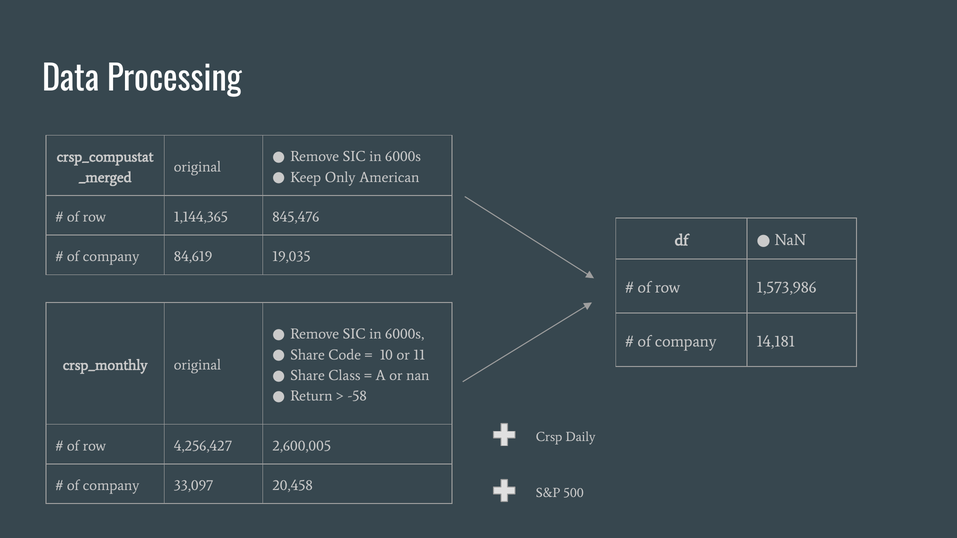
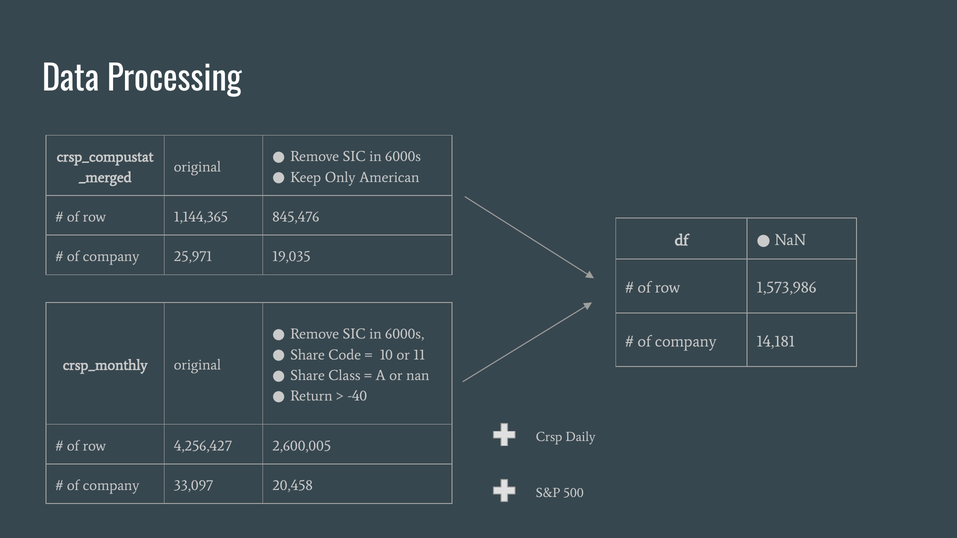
84,619: 84,619 -> 25,971
-58: -58 -> -40
